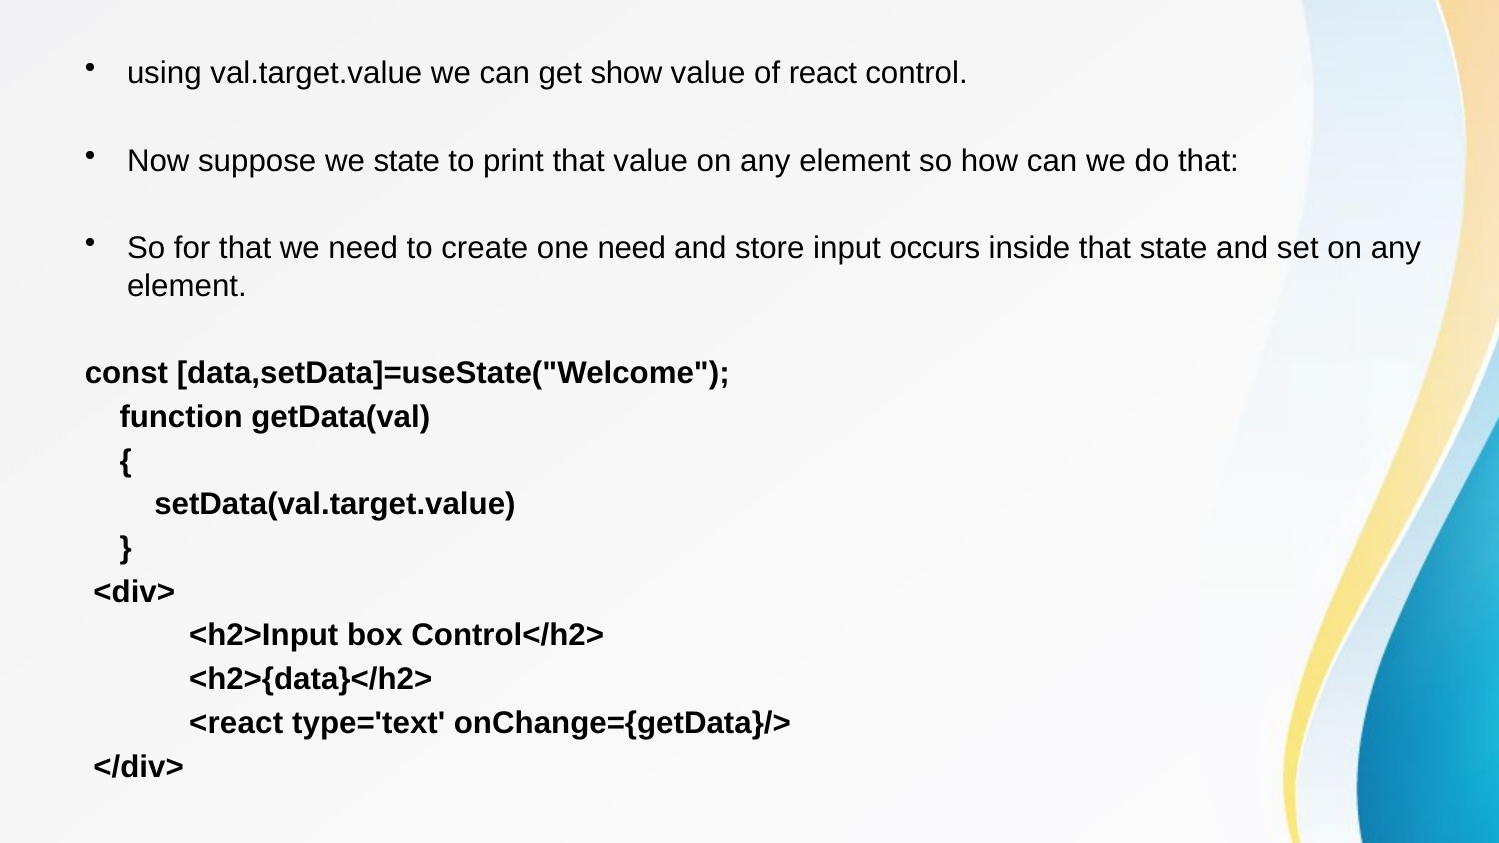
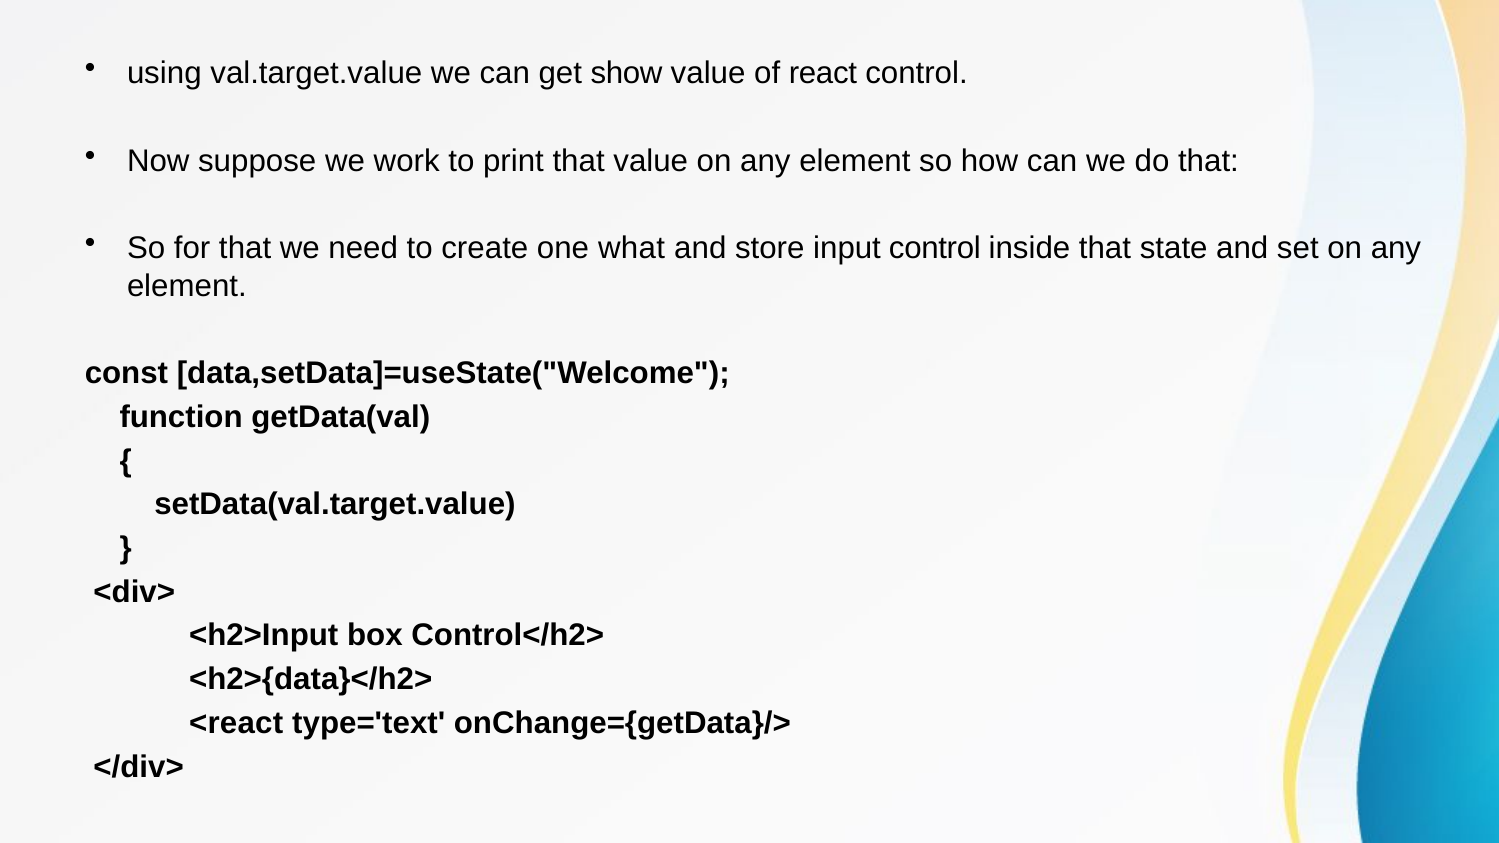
we state: state -> work
one need: need -> what
input occurs: occurs -> control
